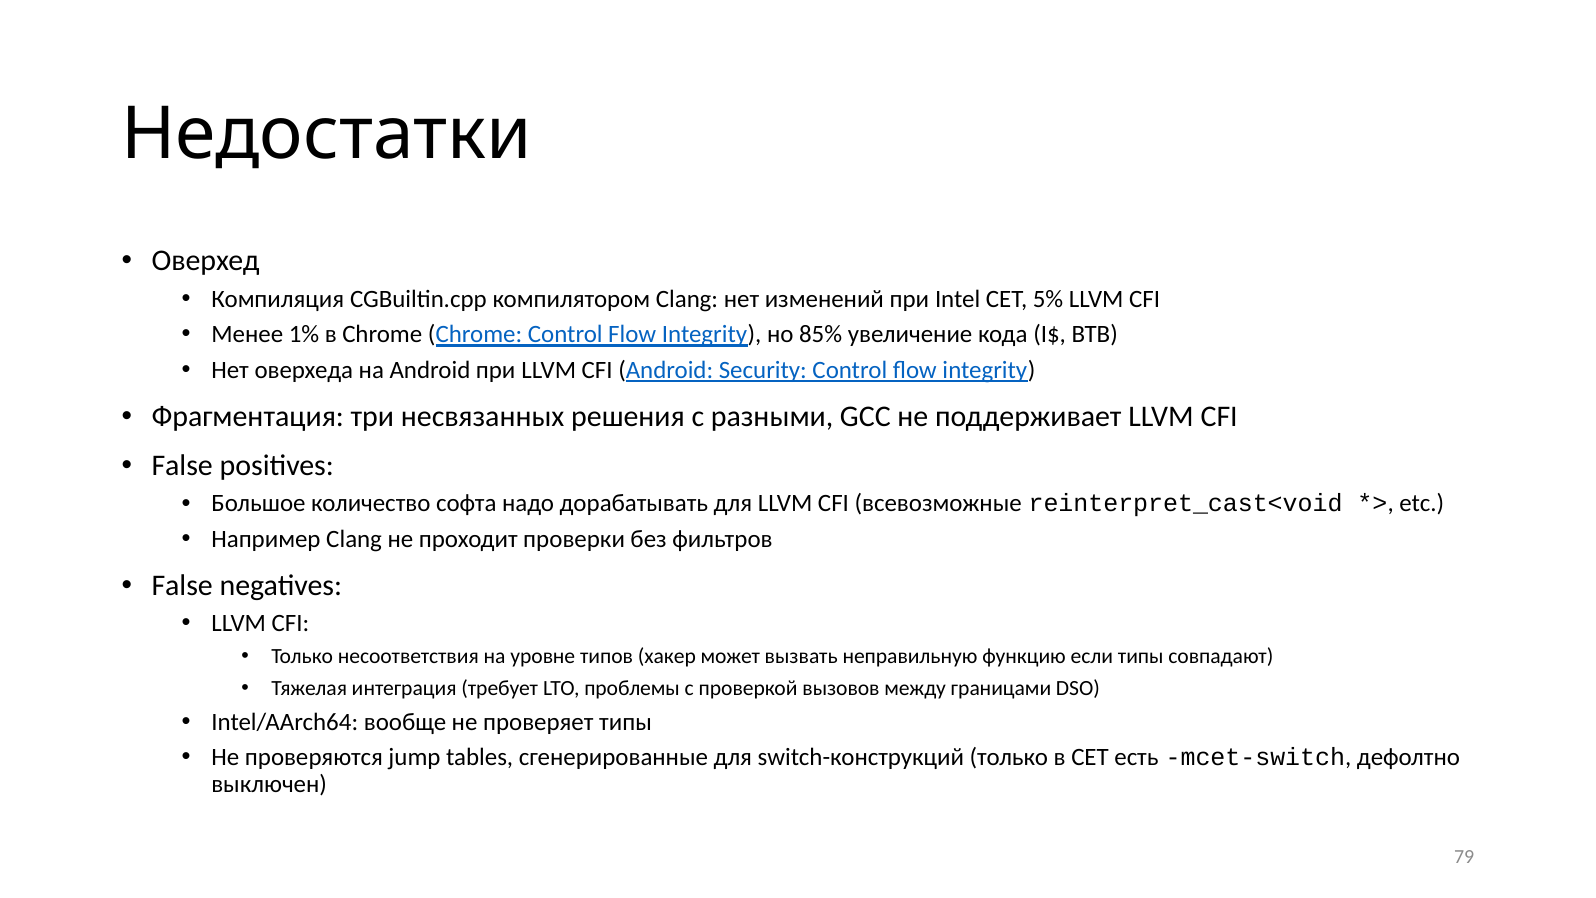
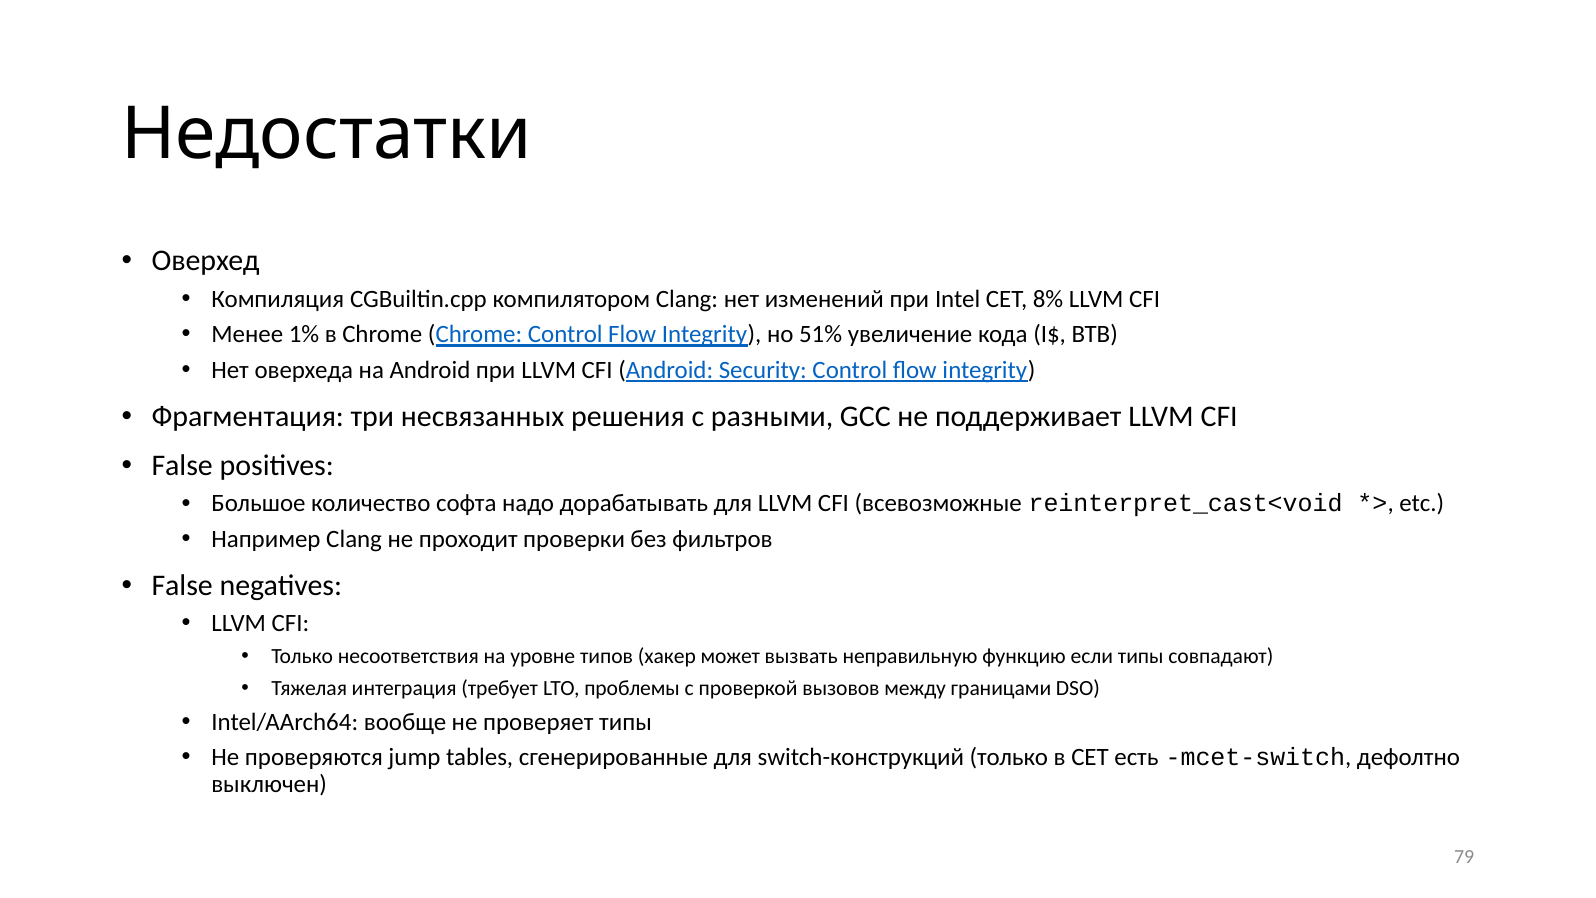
5%: 5% -> 8%
85%: 85% -> 51%
